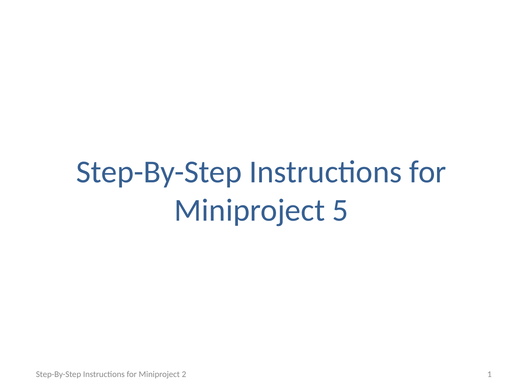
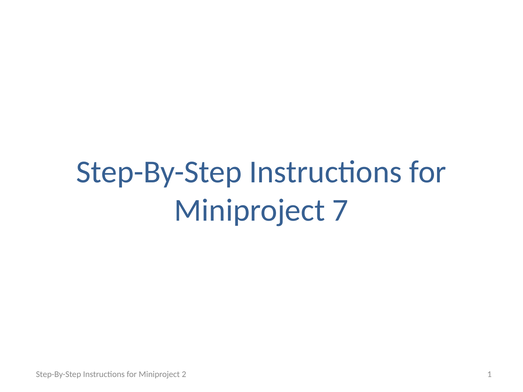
5: 5 -> 7
